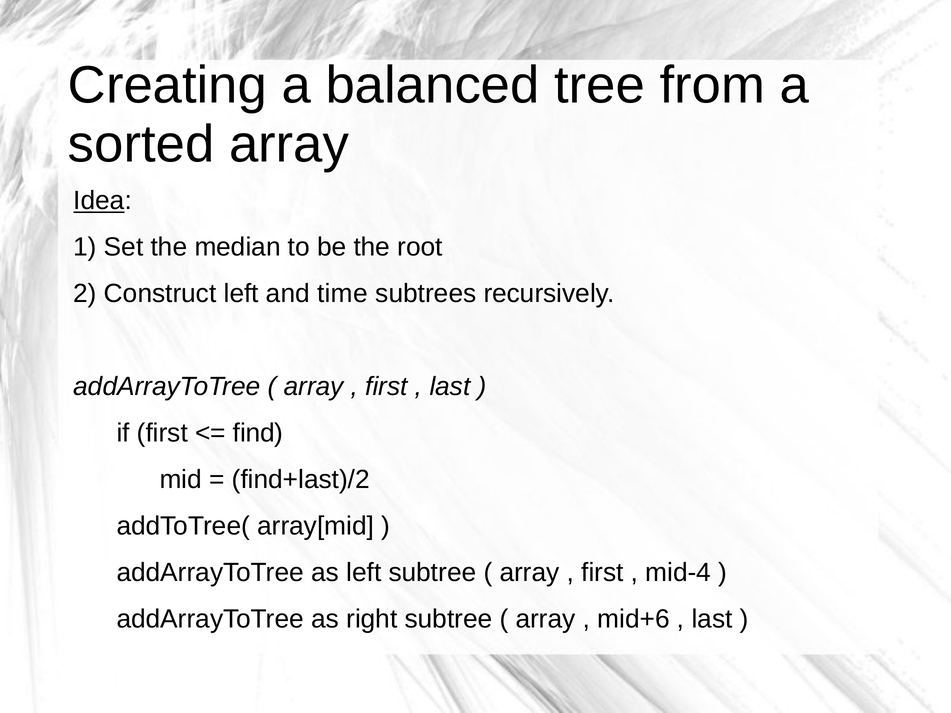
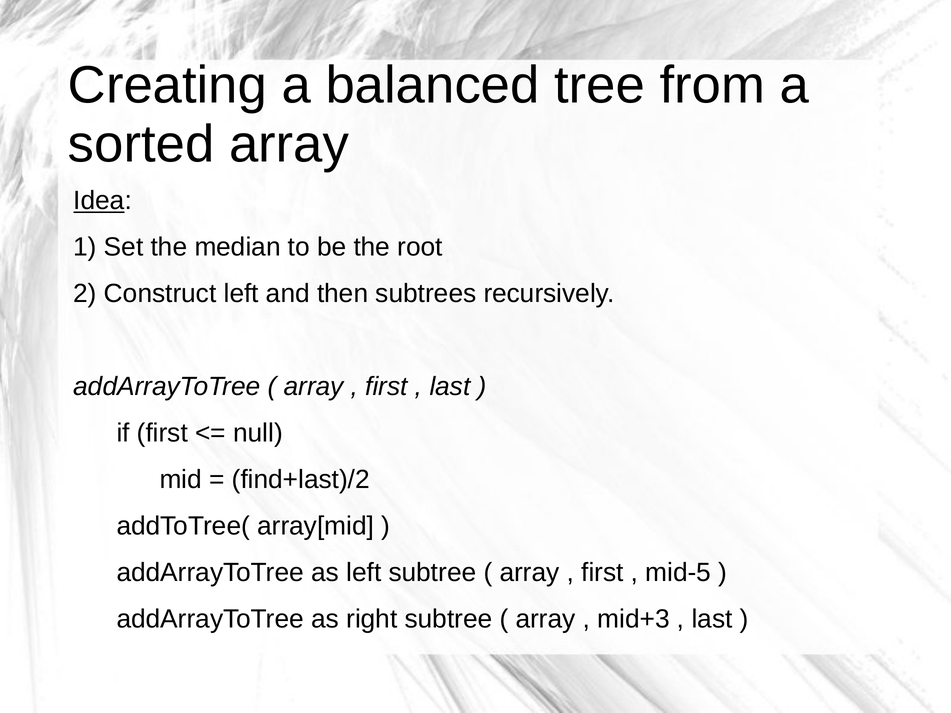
time: time -> then
find: find -> null
mid-4: mid-4 -> mid-5
mid+6: mid+6 -> mid+3
